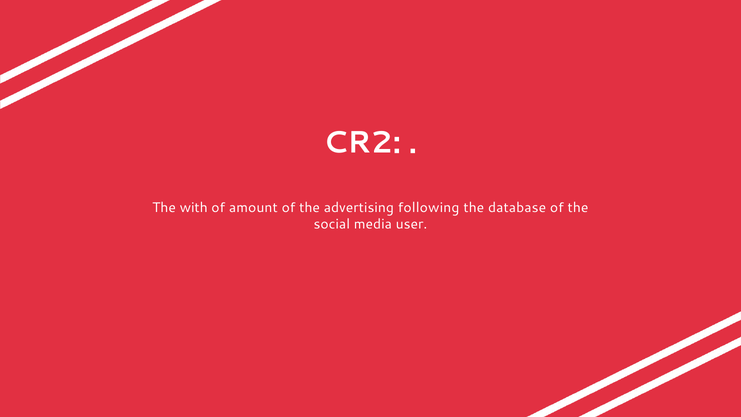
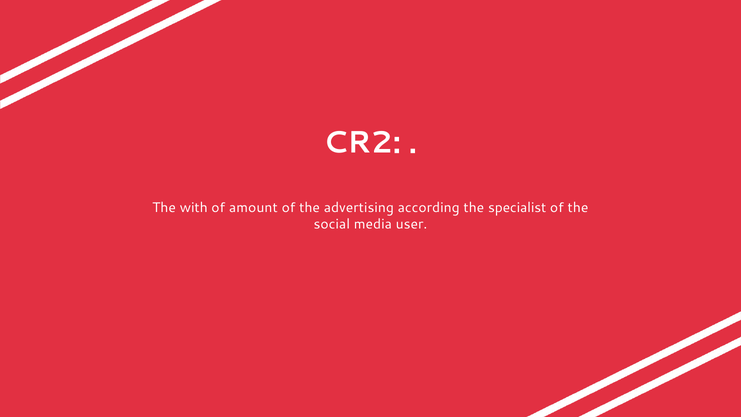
following: following -> according
database: database -> specialist
